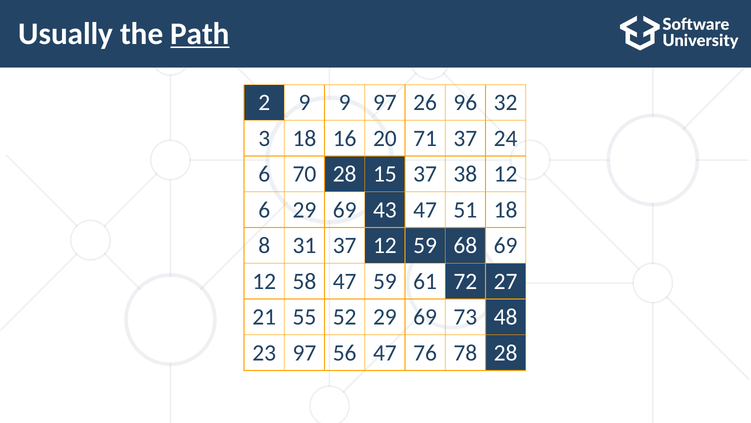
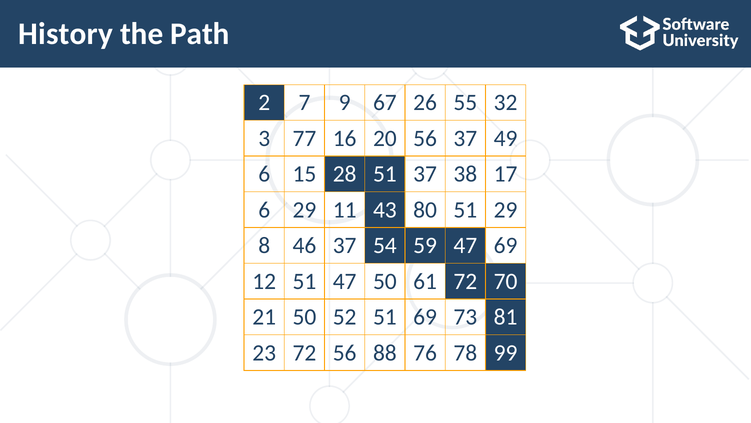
Usually: Usually -> History
Path underline: present -> none
2 9: 9 -> 7
9 97: 97 -> 67
96: 96 -> 55
3 18: 18 -> 77
20 71: 71 -> 56
24: 24 -> 49
70: 70 -> 15
28 15: 15 -> 51
38 12: 12 -> 17
6 29 69: 69 -> 11
43 47: 47 -> 80
51 18: 18 -> 29
31: 31 -> 46
37 12: 12 -> 54
59 68: 68 -> 47
12 58: 58 -> 51
47 59: 59 -> 50
27: 27 -> 70
21 55: 55 -> 50
52 29: 29 -> 51
48: 48 -> 81
23 97: 97 -> 72
56 47: 47 -> 88
78 28: 28 -> 99
